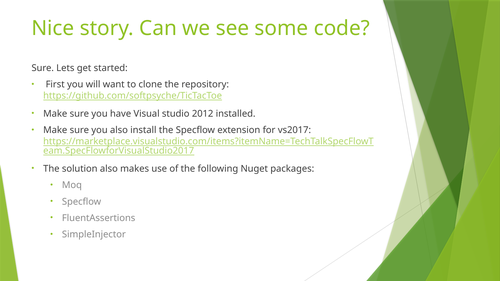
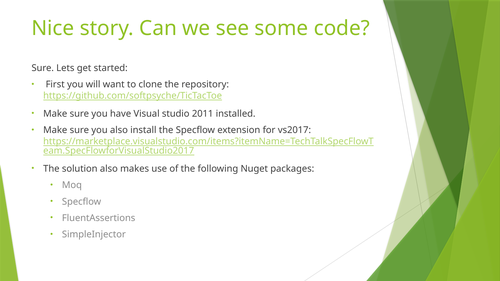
2012: 2012 -> 2011
